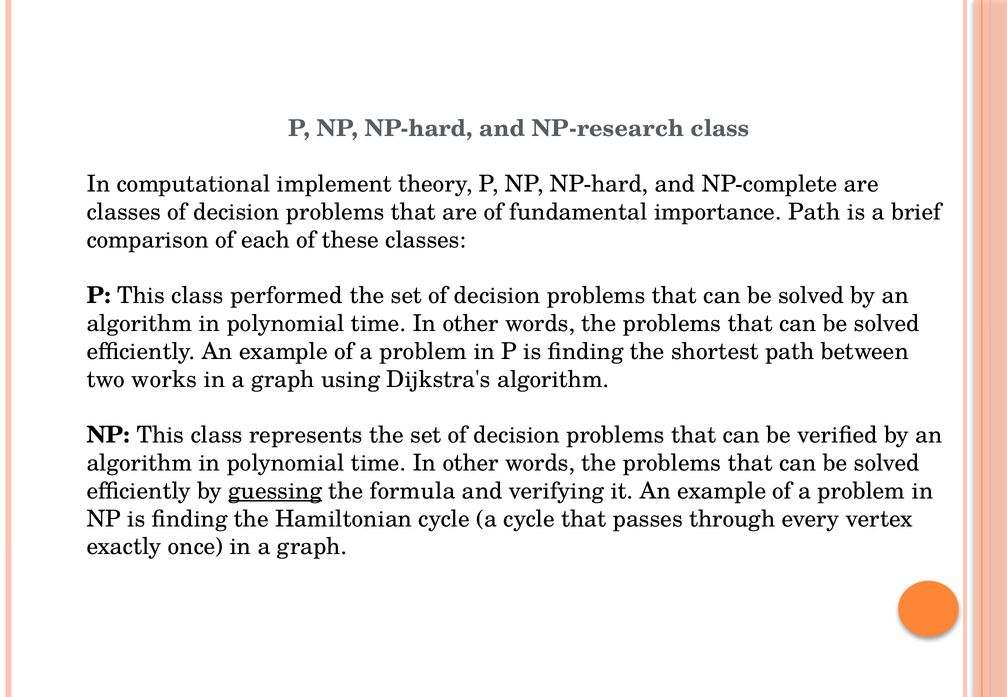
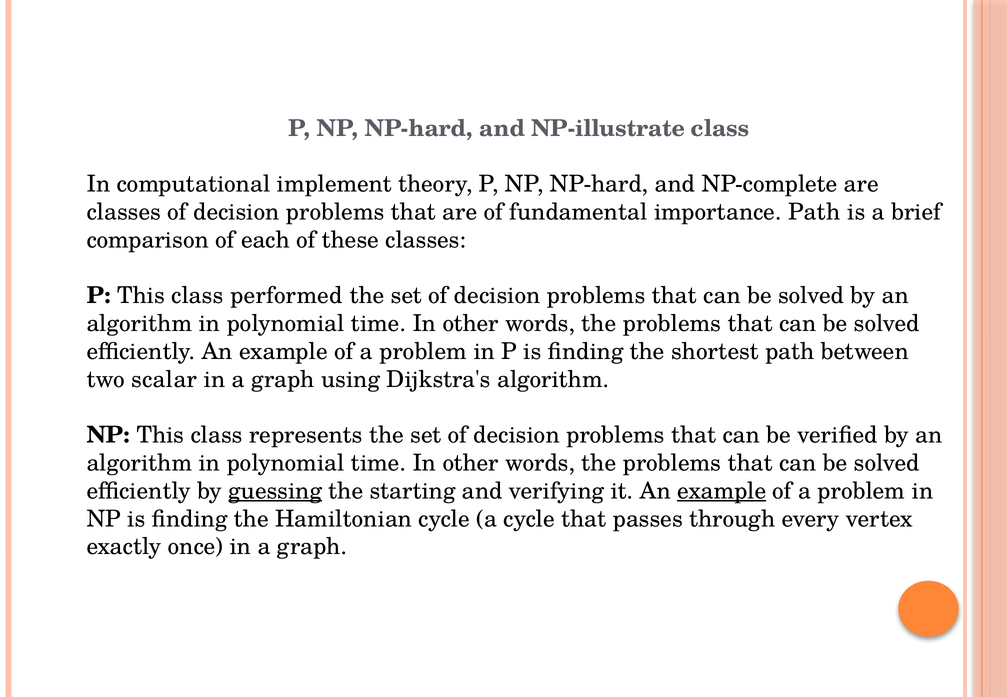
NP-research: NP-research -> NP-illustrate
works: works -> scalar
formula: formula -> starting
example at (722, 491) underline: none -> present
